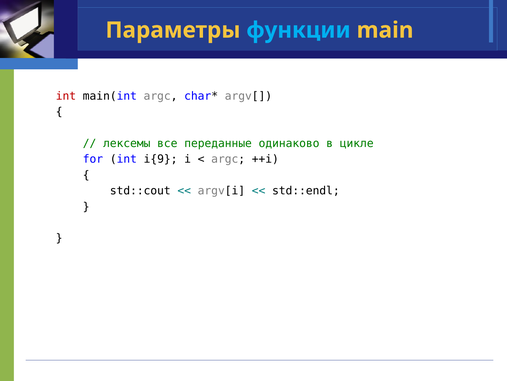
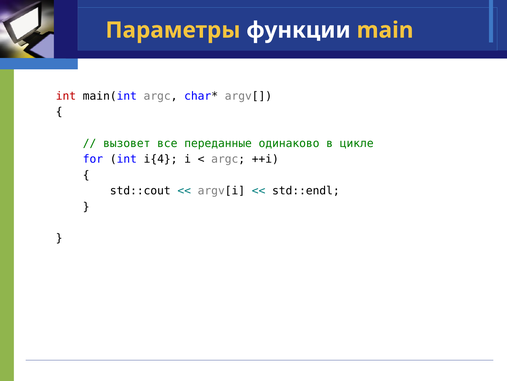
функции colour: light blue -> white
лексемы: лексемы -> вызовет
i{9: i{9 -> i{4
